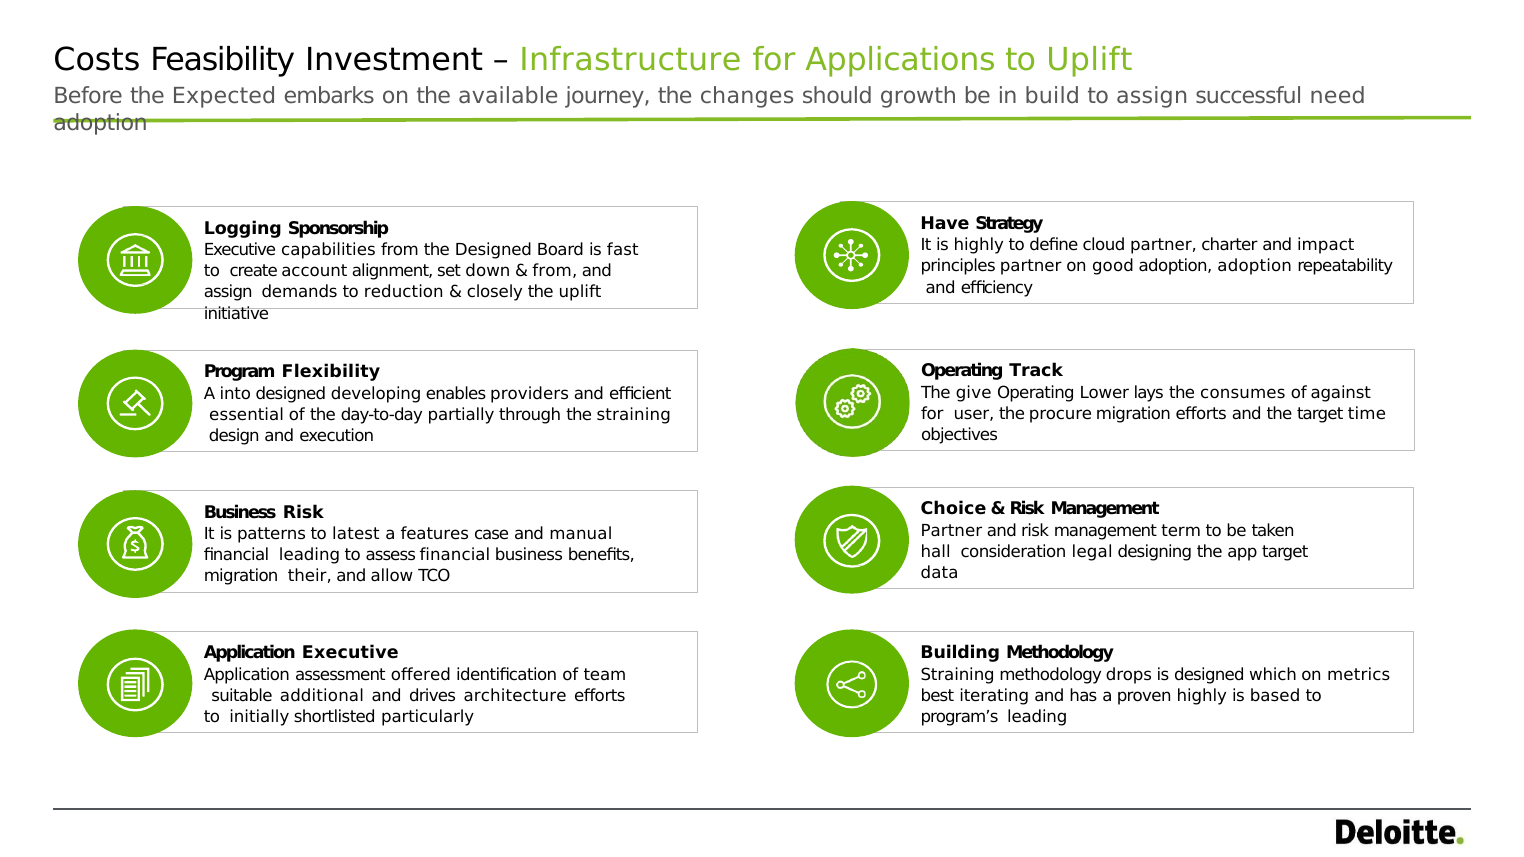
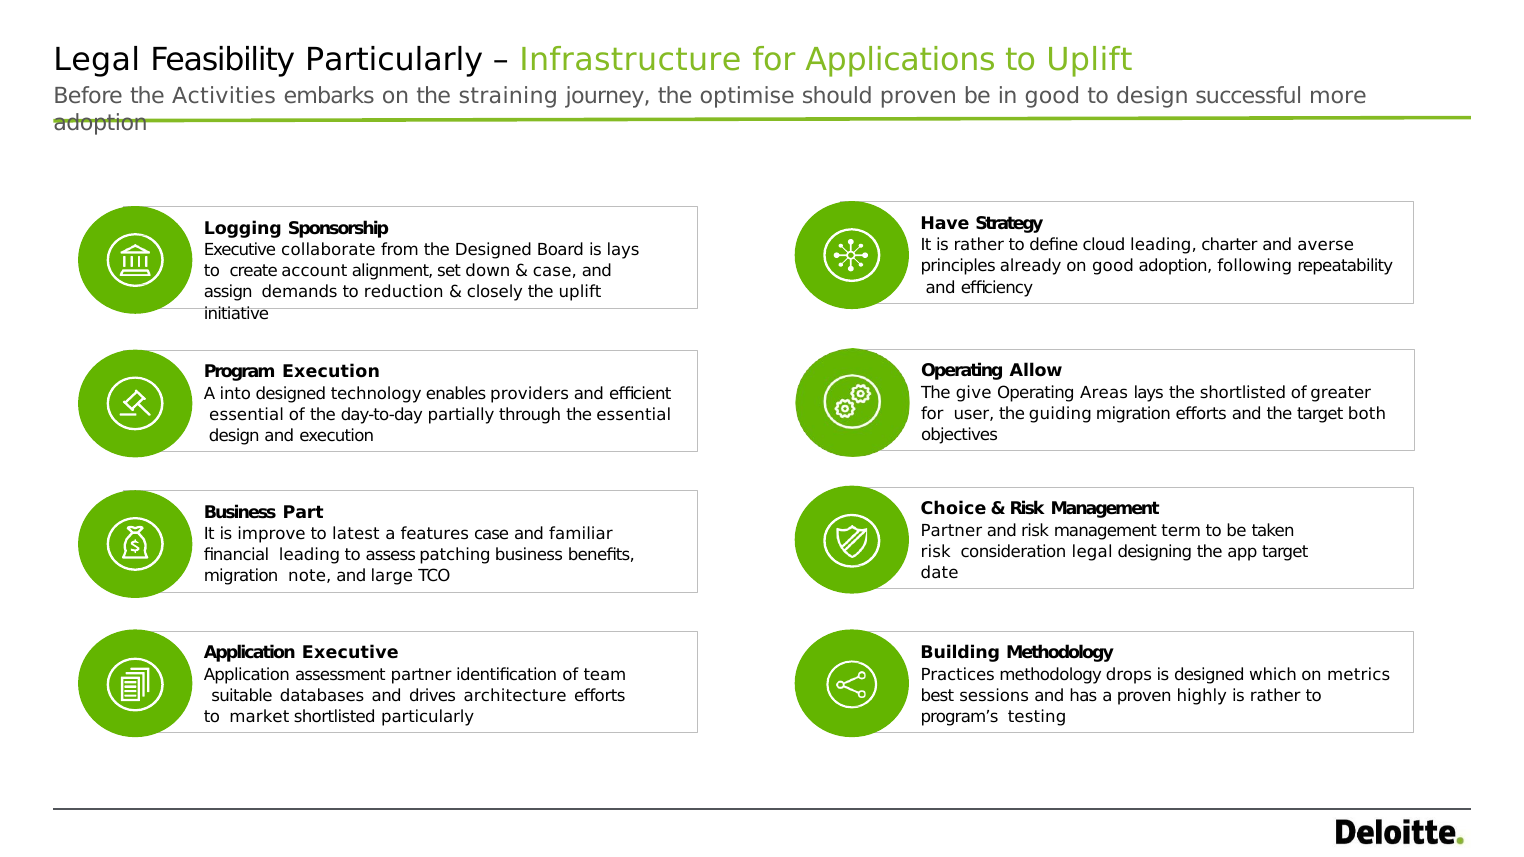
Costs at (97, 60): Costs -> Legal
Feasibility Investment: Investment -> Particularly
Expected: Expected -> Activities
available: available -> straining
changes: changes -> optimise
should growth: growth -> proven
in build: build -> good
to assign: assign -> design
need: need -> more
It is highly: highly -> rather
cloud partner: partner -> leading
impact: impact -> averse
capabilities: capabilities -> collaborate
is fast: fast -> lays
principles partner: partner -> already
adoption adoption: adoption -> following
from at (555, 271): from -> case
Track: Track -> Allow
Program Flexibility: Flexibility -> Execution
Lower: Lower -> Areas
the consumes: consumes -> shortlisted
against: against -> greater
developing: developing -> technology
procure: procure -> guiding
time: time -> both
the straining: straining -> essential
Business Risk: Risk -> Part
patterns: patterns -> improve
manual: manual -> familiar
hall at (936, 552): hall -> risk
assess financial: financial -> patching
data: data -> date
their: their -> note
allow: allow -> large
assessment offered: offered -> partner
Straining at (958, 675): Straining -> Practices
additional: additional -> databases
iterating: iterating -> sessions
based at (1275, 696): based -> rather
initially: initially -> market
program’s leading: leading -> testing
